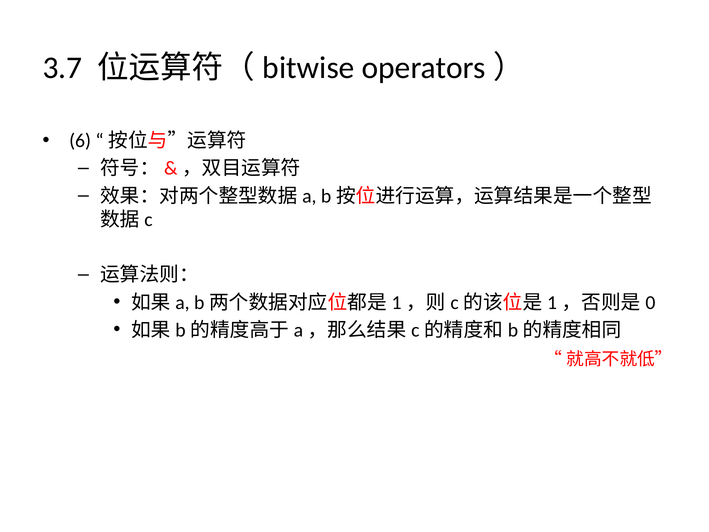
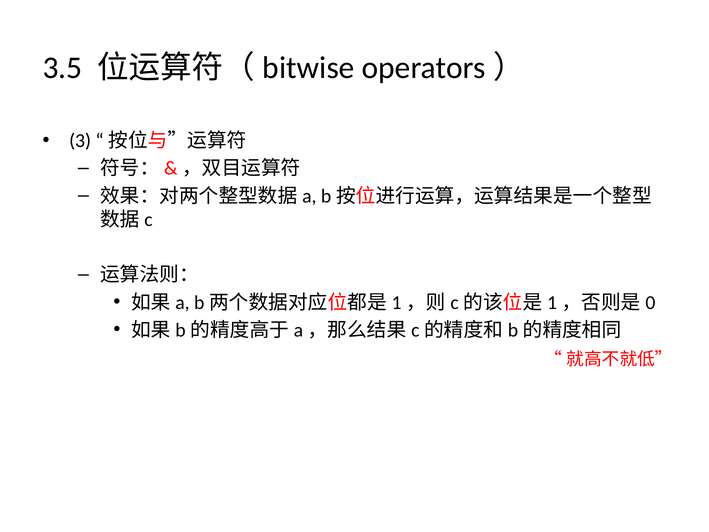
3.7: 3.7 -> 3.5
6: 6 -> 3
